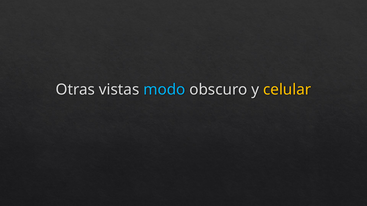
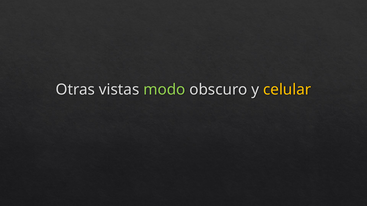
modo colour: light blue -> light green
